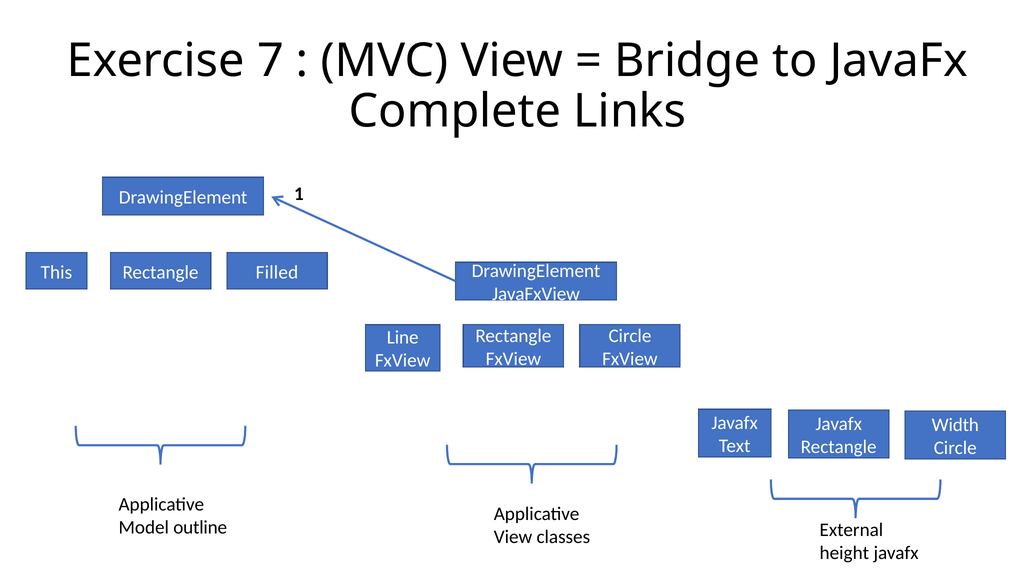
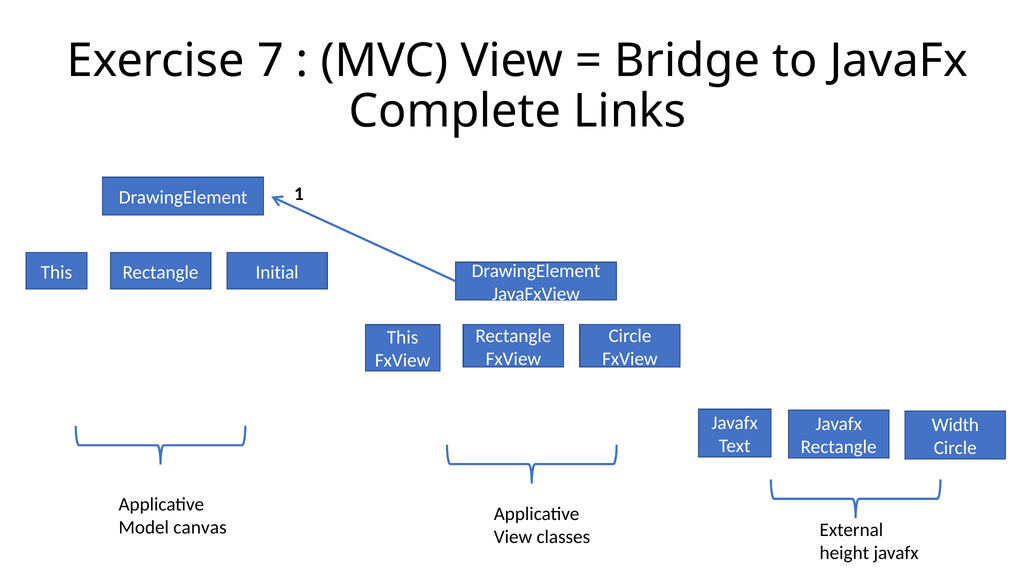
Filled: Filled -> Initial
Line at (403, 338): Line -> This
outline: outline -> canvas
